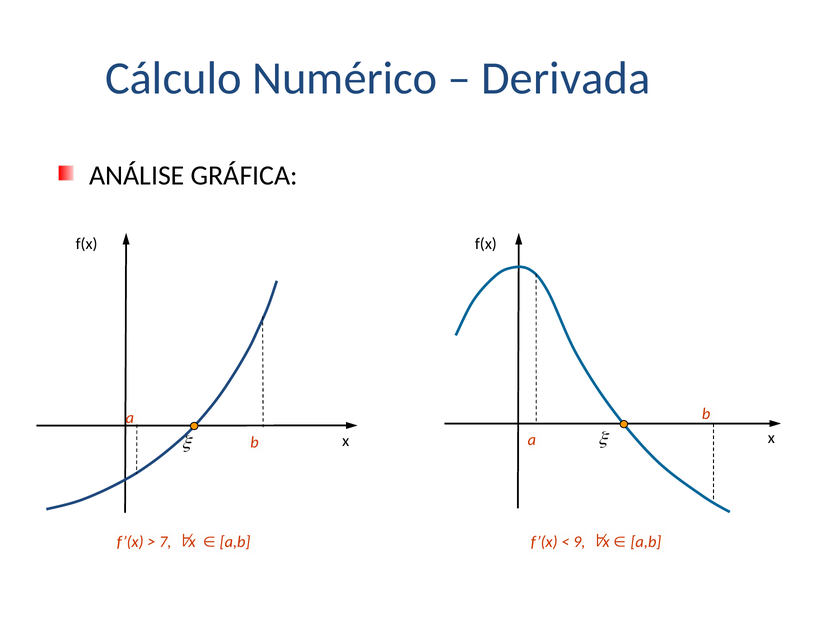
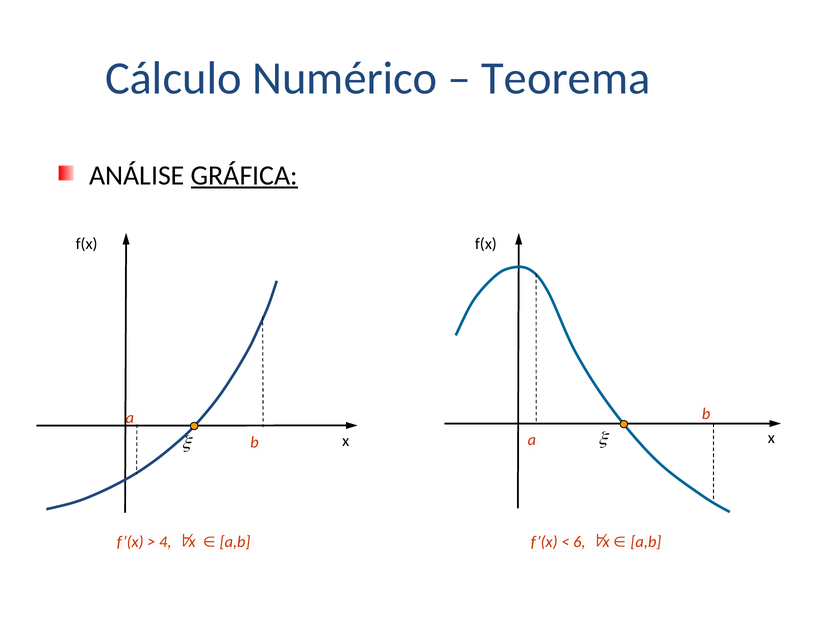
Derivada: Derivada -> Teorema
GRÁFICA underline: none -> present
7: 7 -> 4
9: 9 -> 6
